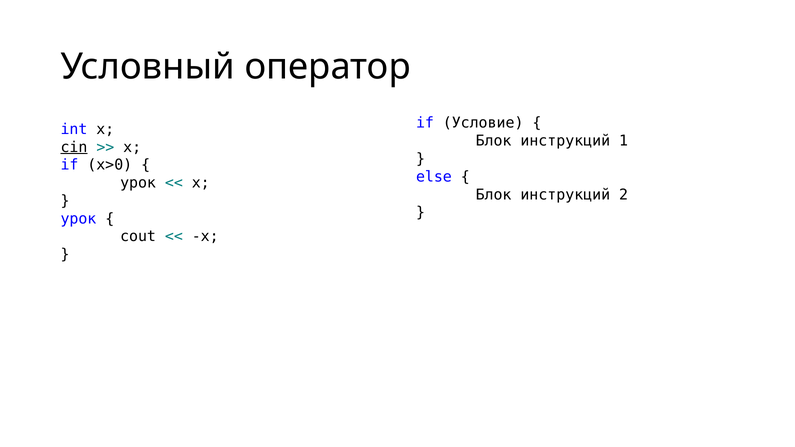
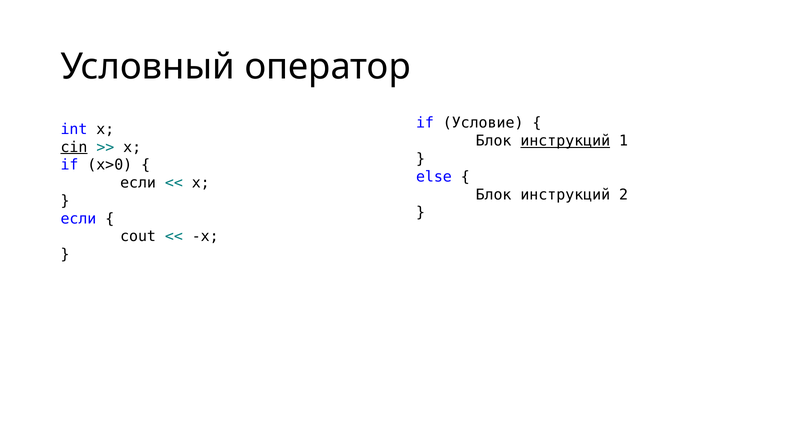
инструкций at (565, 141) underline: none -> present
урок at (138, 183): урок -> если
урок at (78, 219): урок -> если
